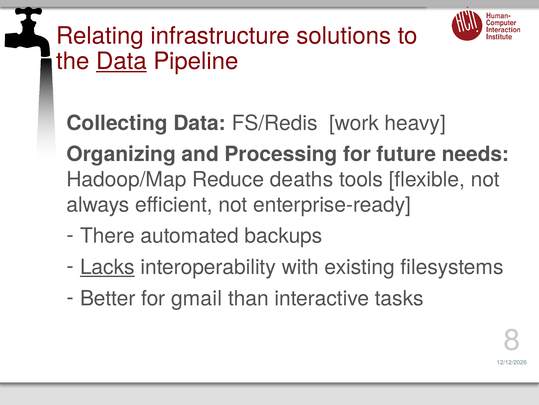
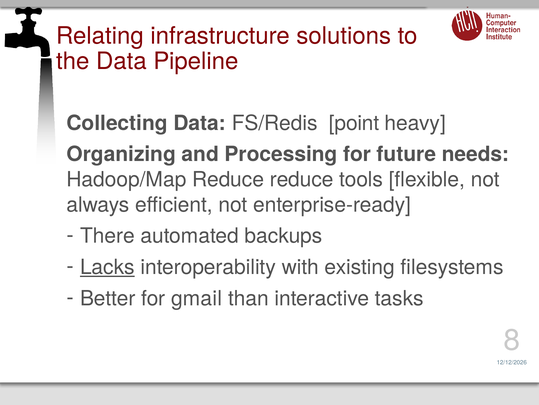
Data at (121, 61) underline: present -> none
work: work -> point
Reduce deaths: deaths -> reduce
